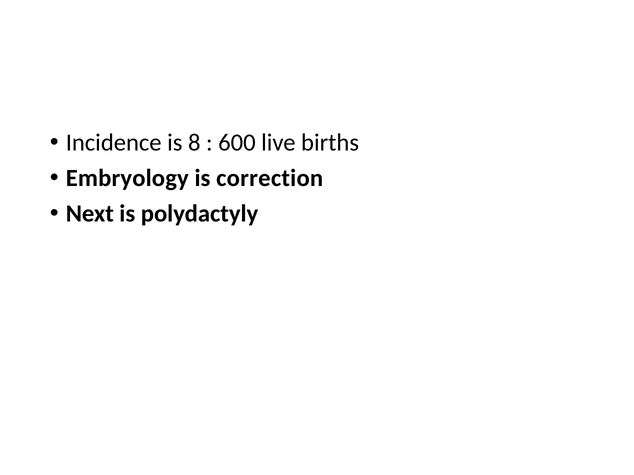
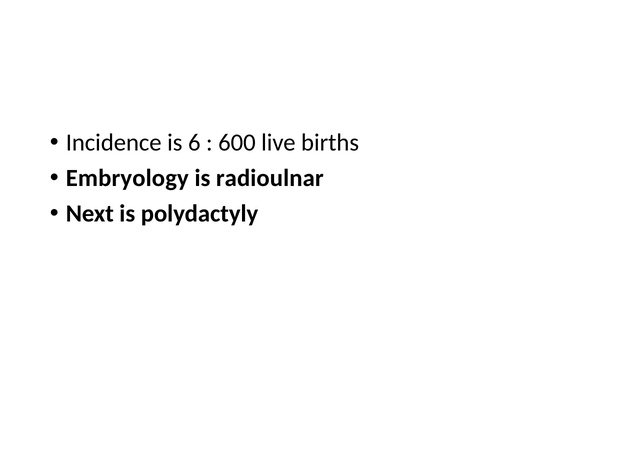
8: 8 -> 6
correction: correction -> radioulnar
